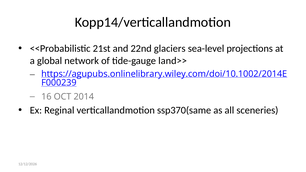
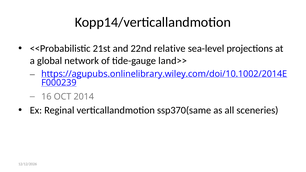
glaciers: glaciers -> relative
